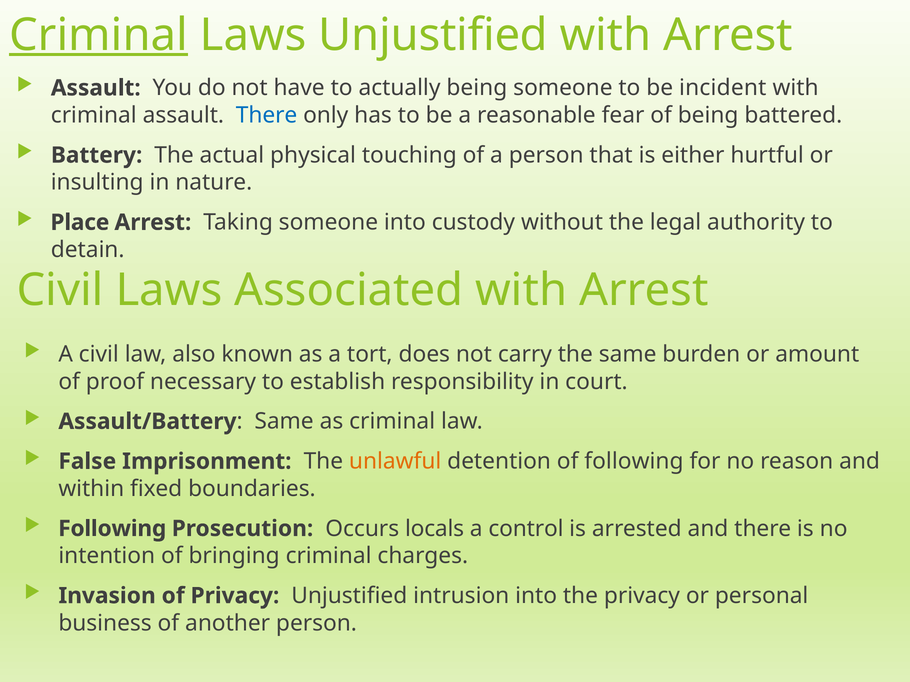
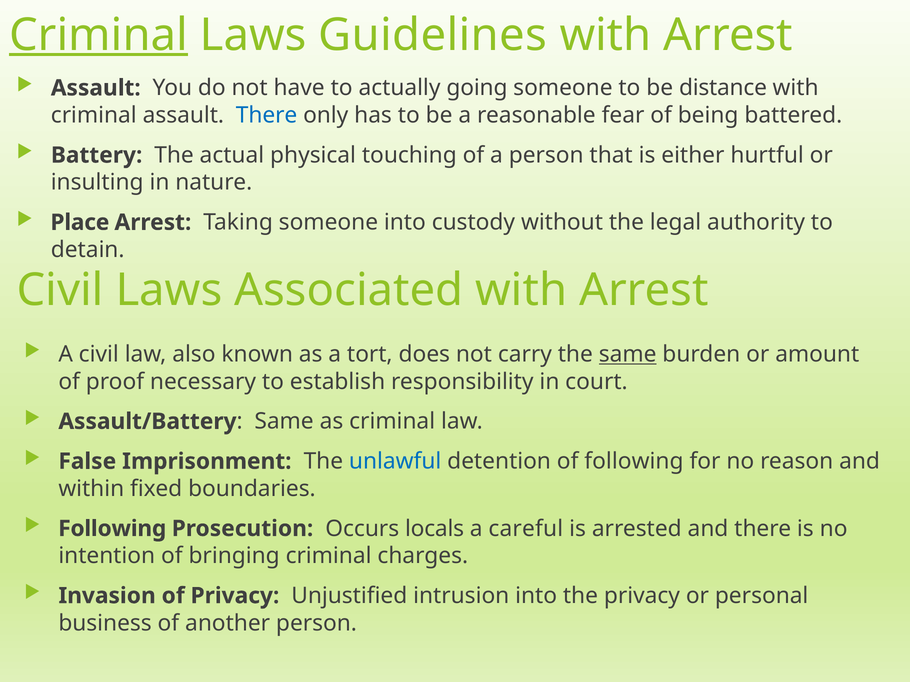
Laws Unjustified: Unjustified -> Guidelines
actually being: being -> going
incident: incident -> distance
same at (628, 354) underline: none -> present
unlawful colour: orange -> blue
control: control -> careful
